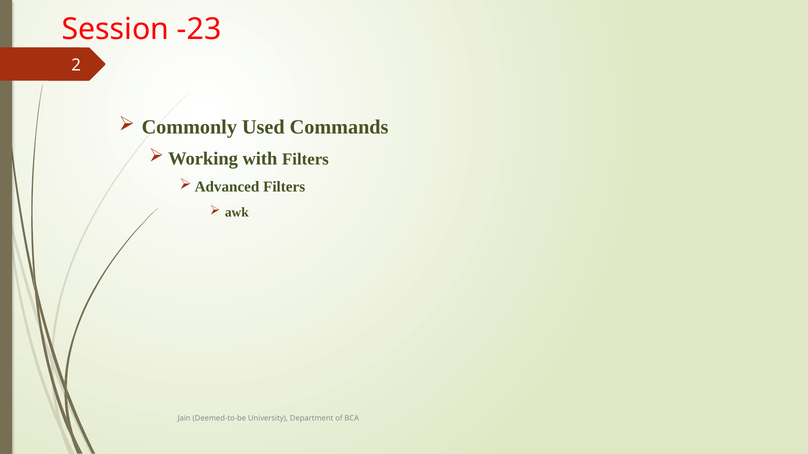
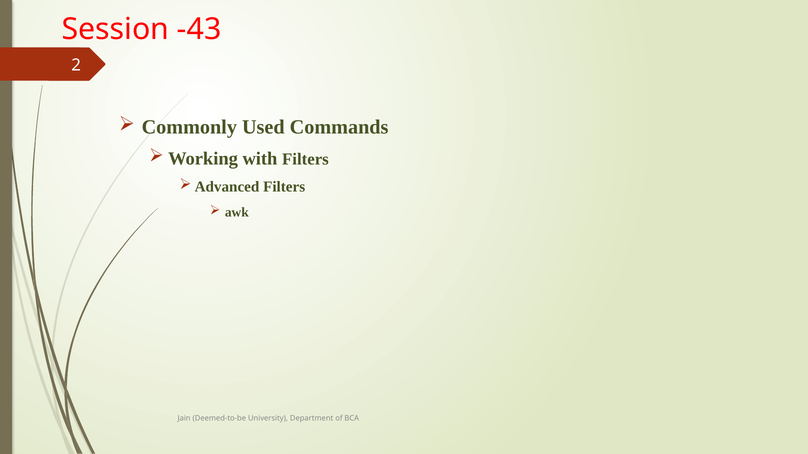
-23: -23 -> -43
